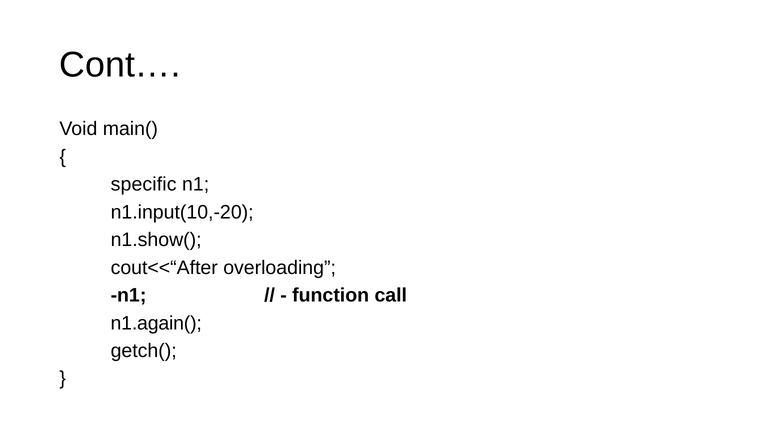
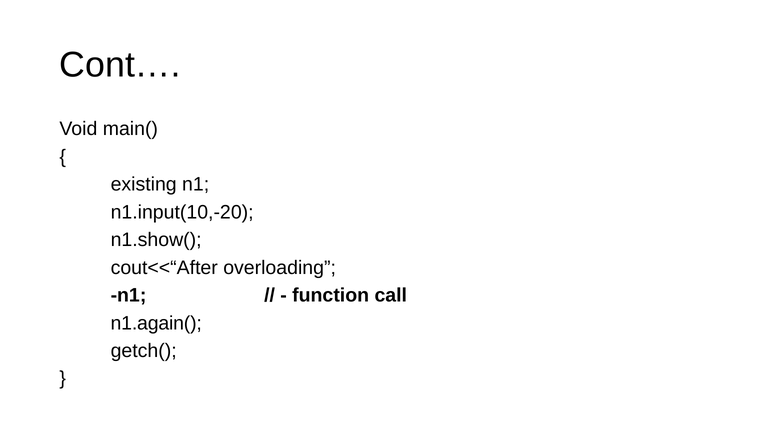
specific: specific -> existing
